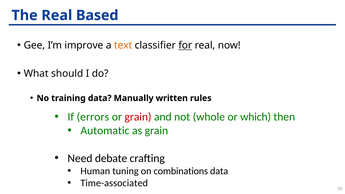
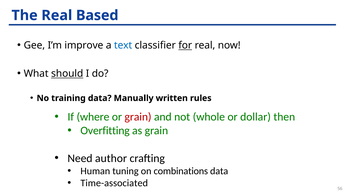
text colour: orange -> blue
should underline: none -> present
errors: errors -> where
which: which -> dollar
Automatic: Automatic -> Overfitting
debate: debate -> author
